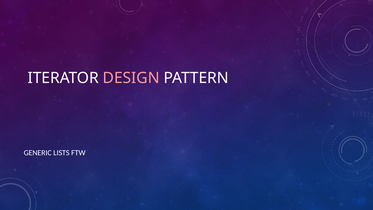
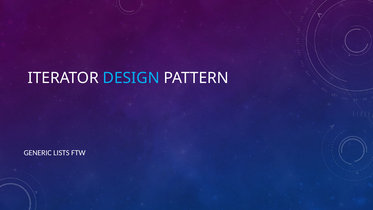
DESIGN colour: pink -> light blue
